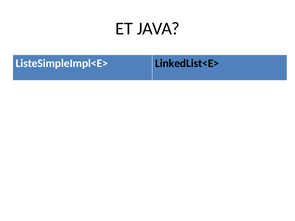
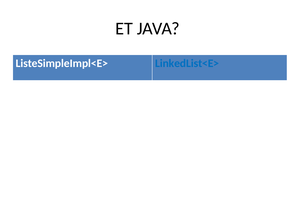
LinkedList<E> colour: black -> blue
